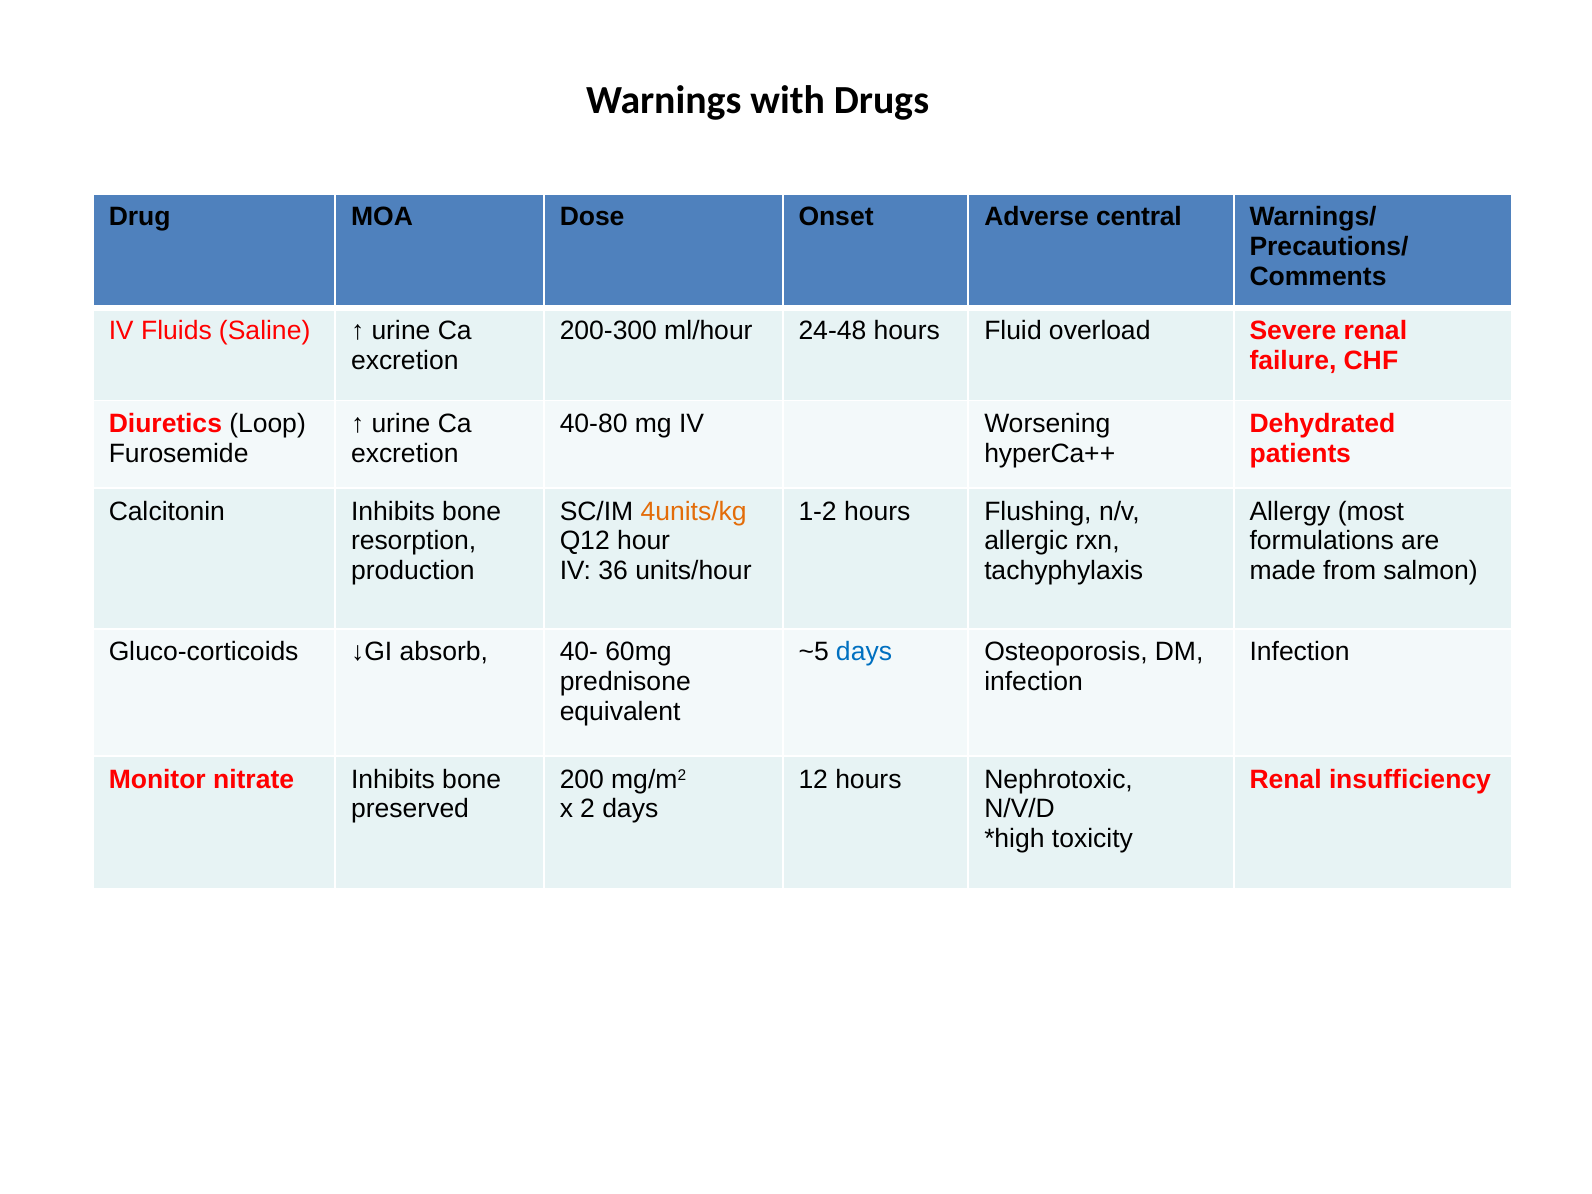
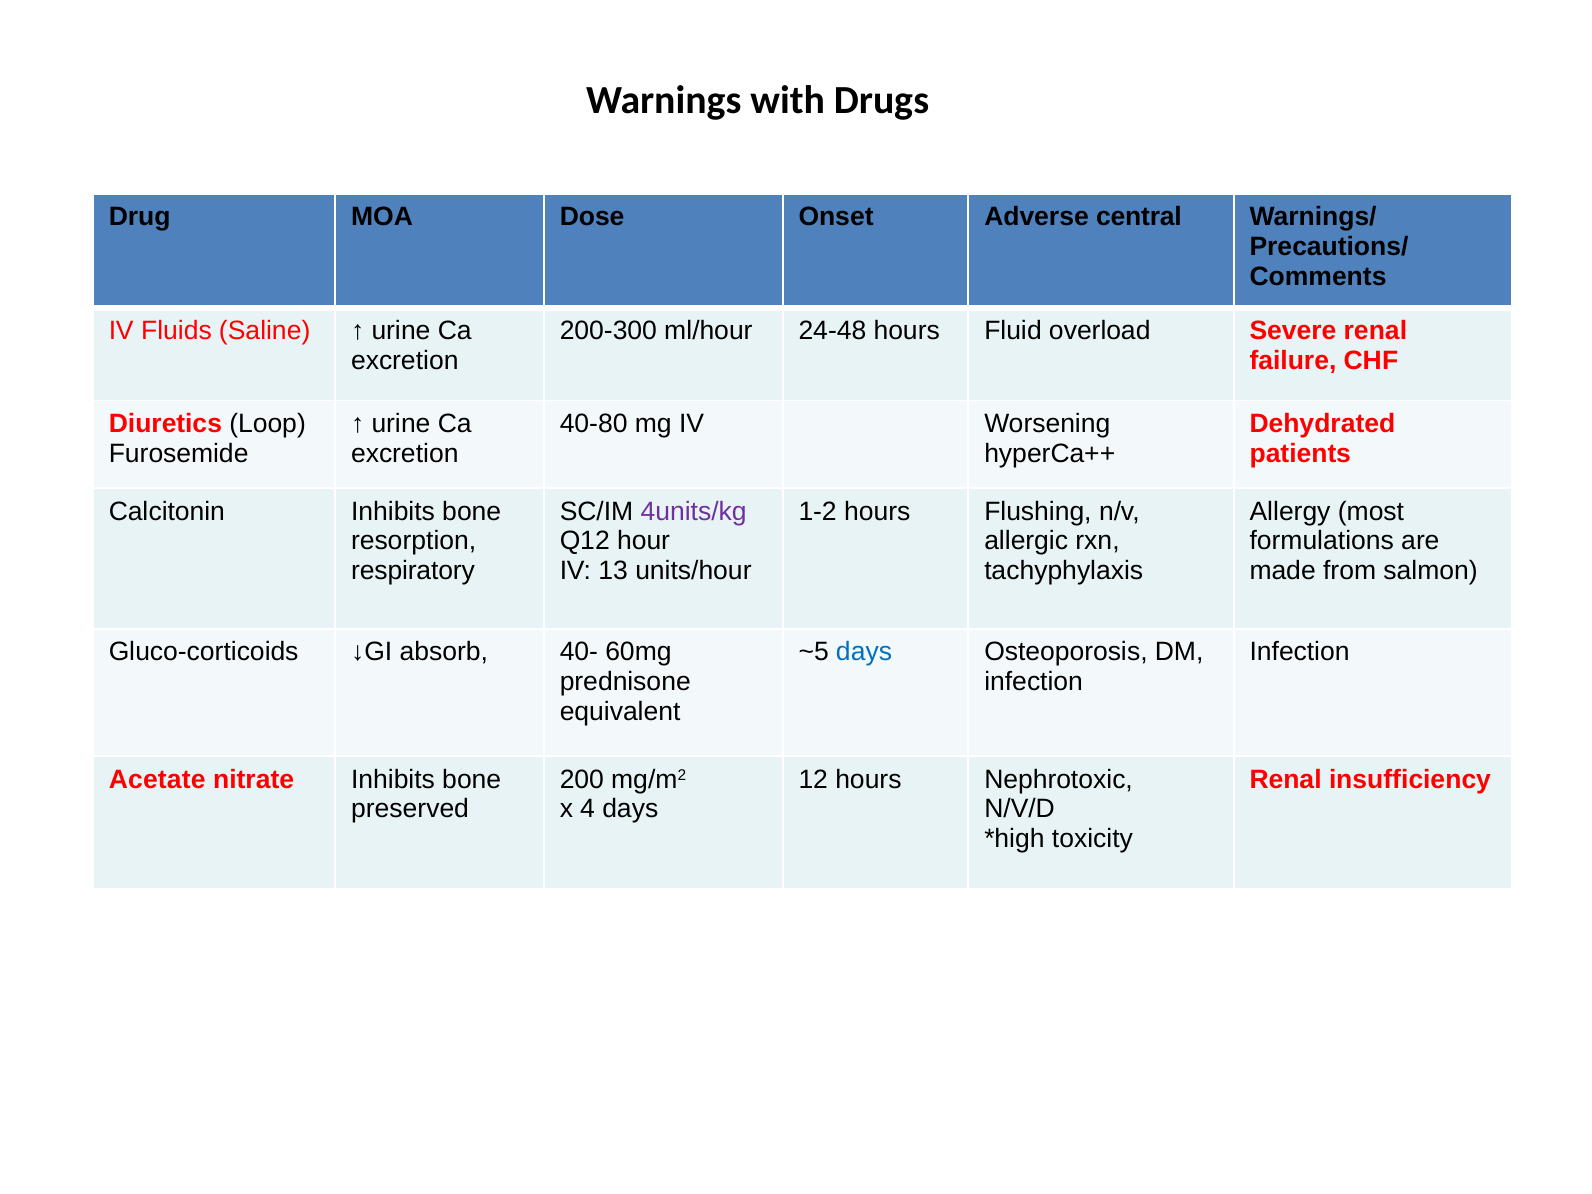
4units/kg colour: orange -> purple
production: production -> respiratory
36: 36 -> 13
Monitor: Monitor -> Acetate
2: 2 -> 4
